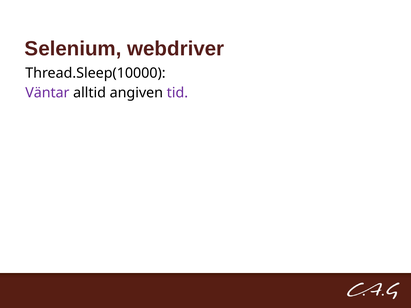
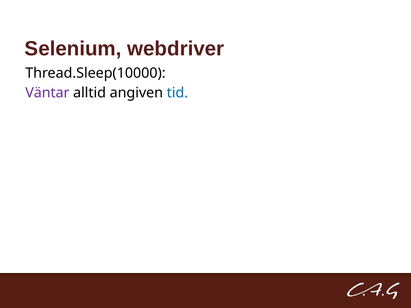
tid colour: purple -> blue
